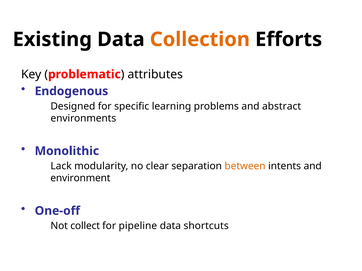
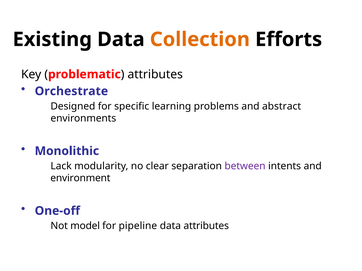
Endogenous: Endogenous -> Orchestrate
between colour: orange -> purple
collect: collect -> model
data shortcuts: shortcuts -> attributes
